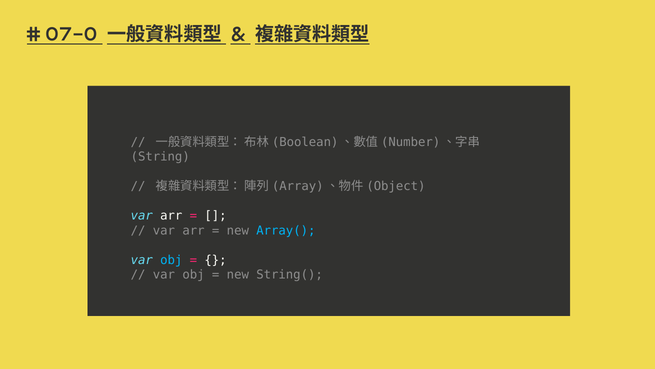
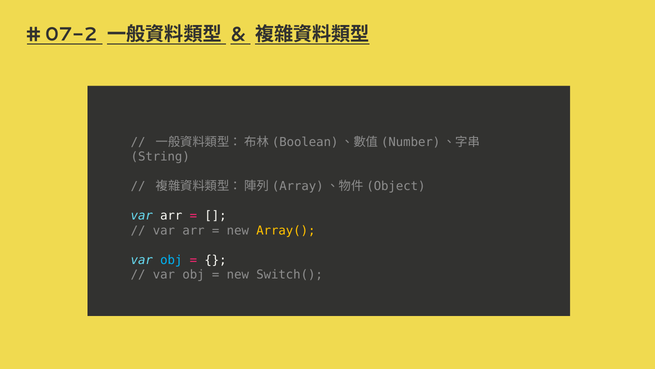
07-0: 07-0 -> 07-2
Array( colour: light blue -> yellow
String(: String( -> Switch(
